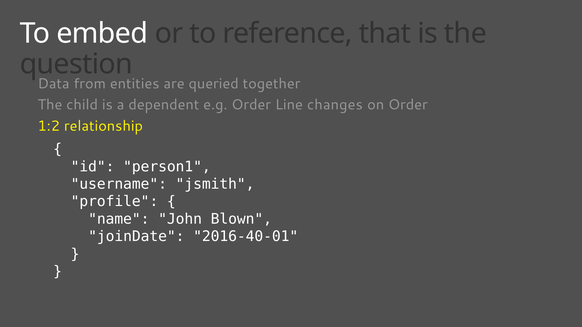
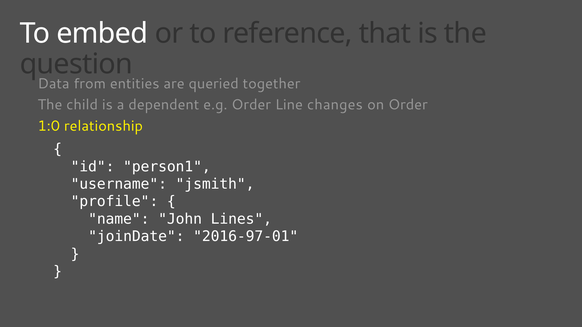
1:2: 1:2 -> 1:0
Blown: Blown -> Lines
2016-40-01: 2016-40-01 -> 2016-97-01
